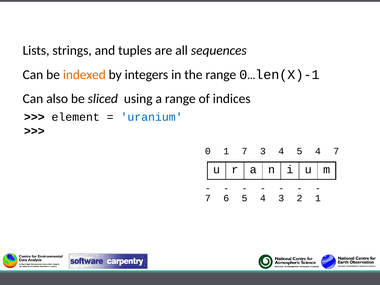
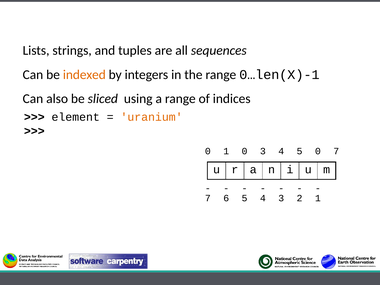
uranium colour: blue -> orange
1 7: 7 -> 0
5 4: 4 -> 0
